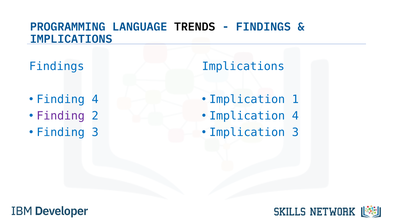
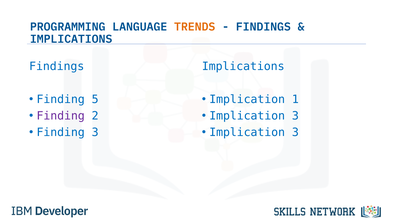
TRENDS colour: black -> orange
Finding 4: 4 -> 5
4 at (295, 116): 4 -> 3
